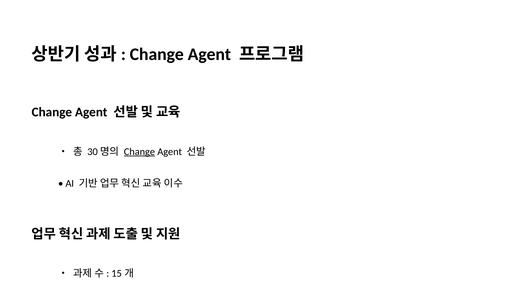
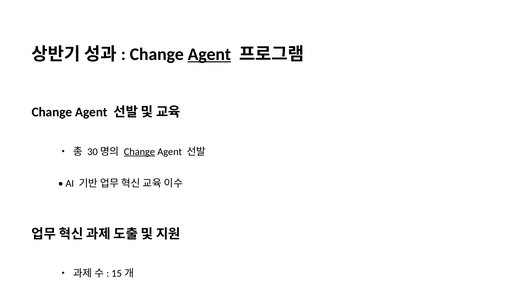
Agent at (209, 54) underline: none -> present
